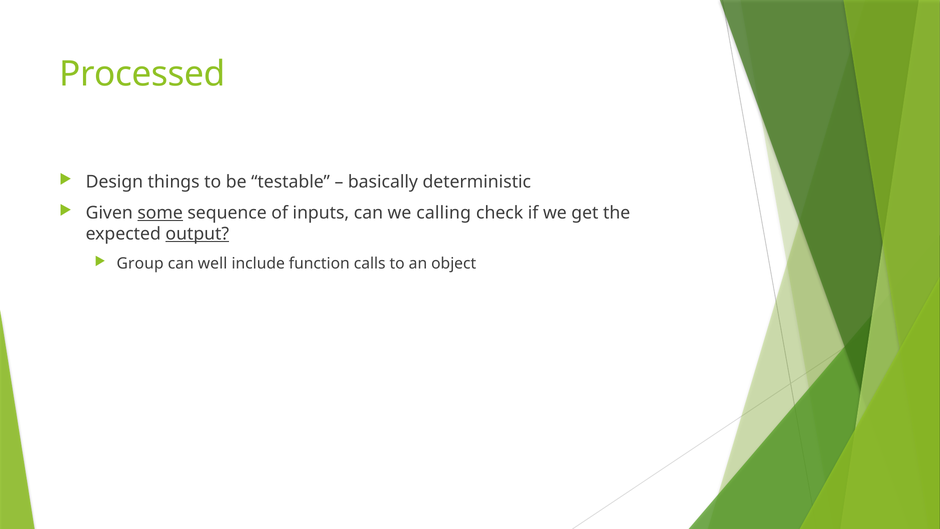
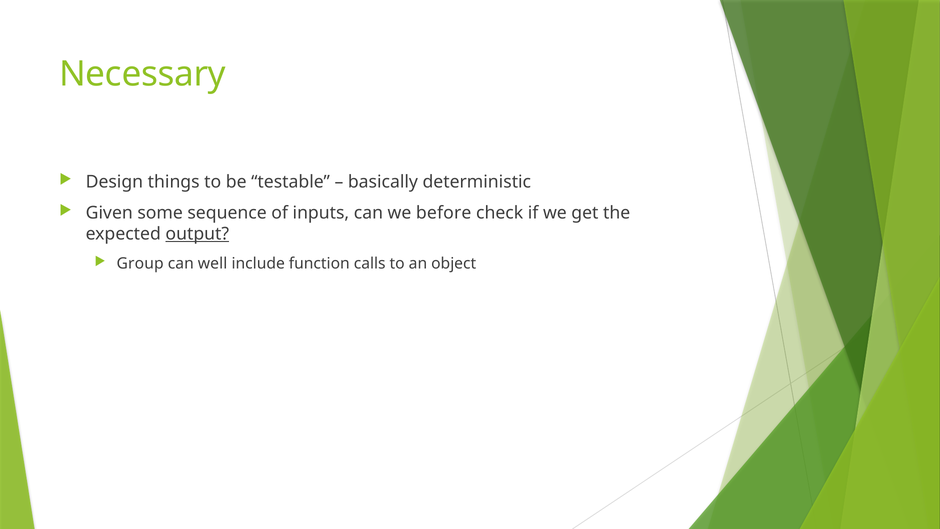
Processed: Processed -> Necessary
some underline: present -> none
calling: calling -> before
